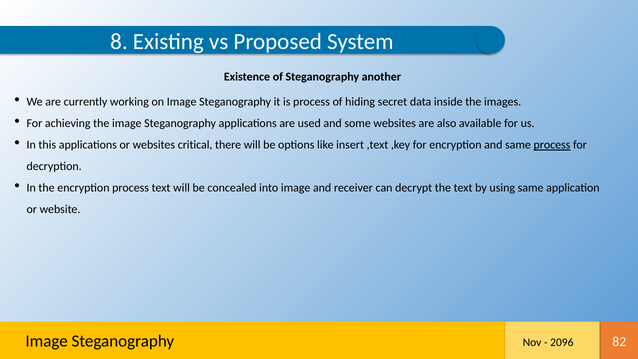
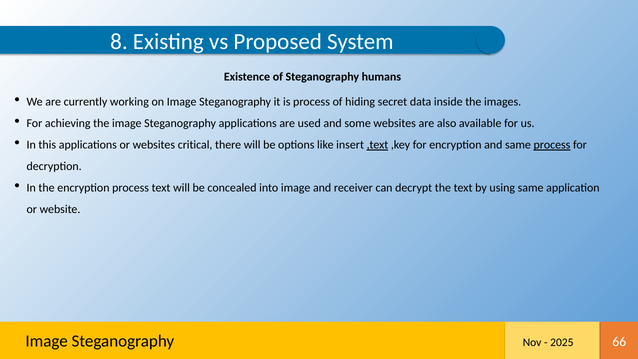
another: another -> humans
,text underline: none -> present
82: 82 -> 66
2096: 2096 -> 2025
